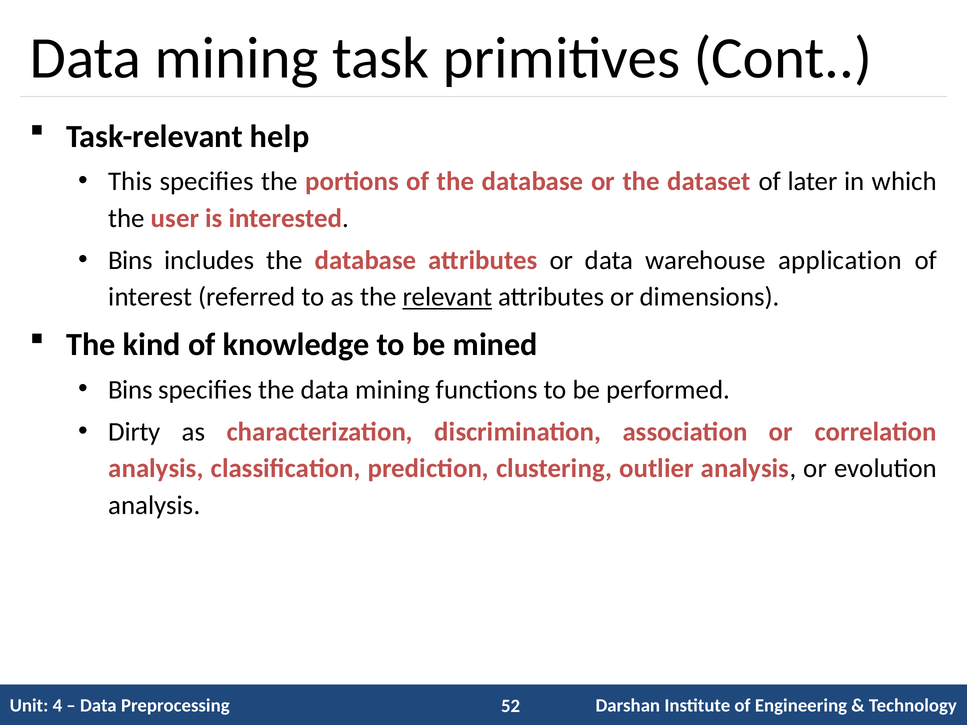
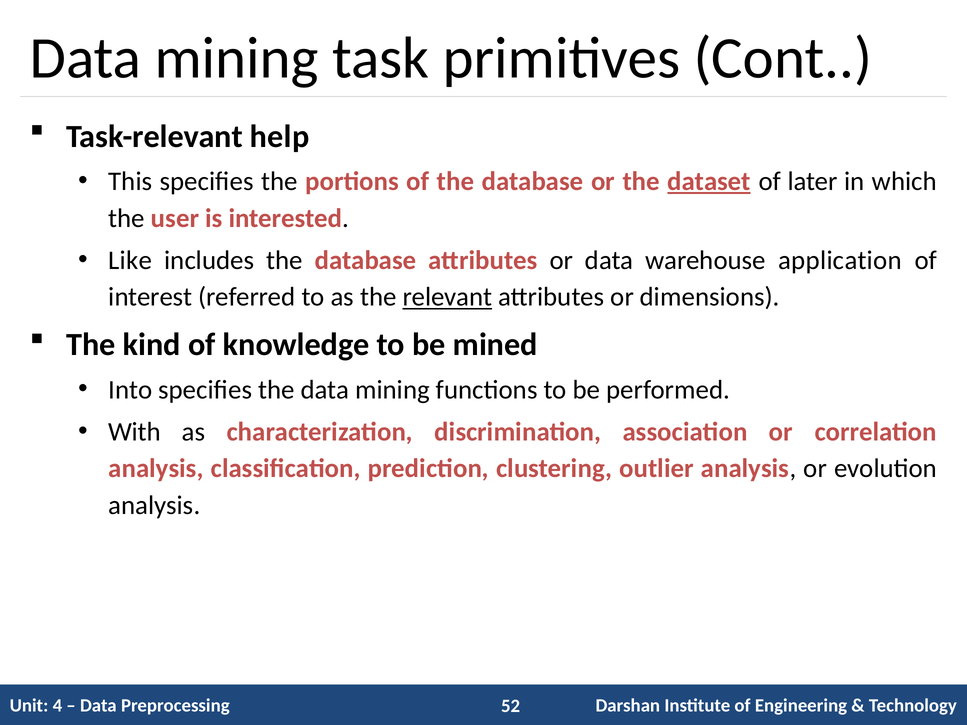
dataset underline: none -> present
Bins at (130, 260): Bins -> Like
Bins at (130, 390): Bins -> Into
Dirty: Dirty -> With
